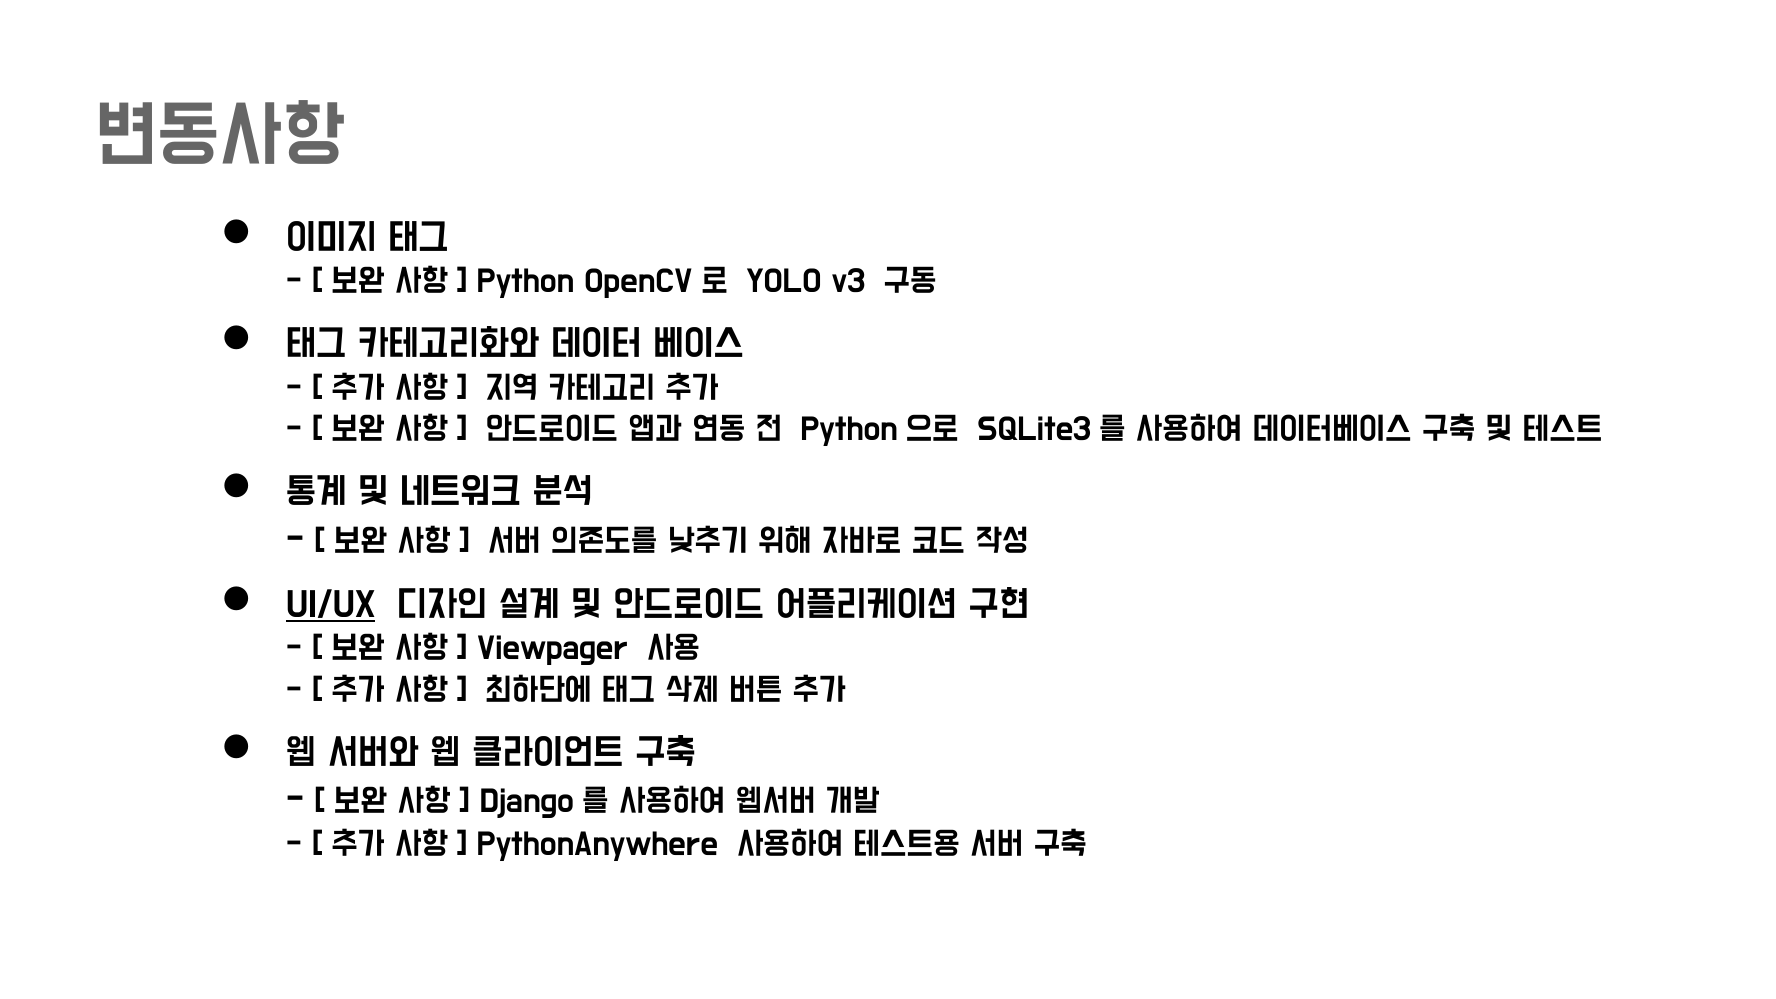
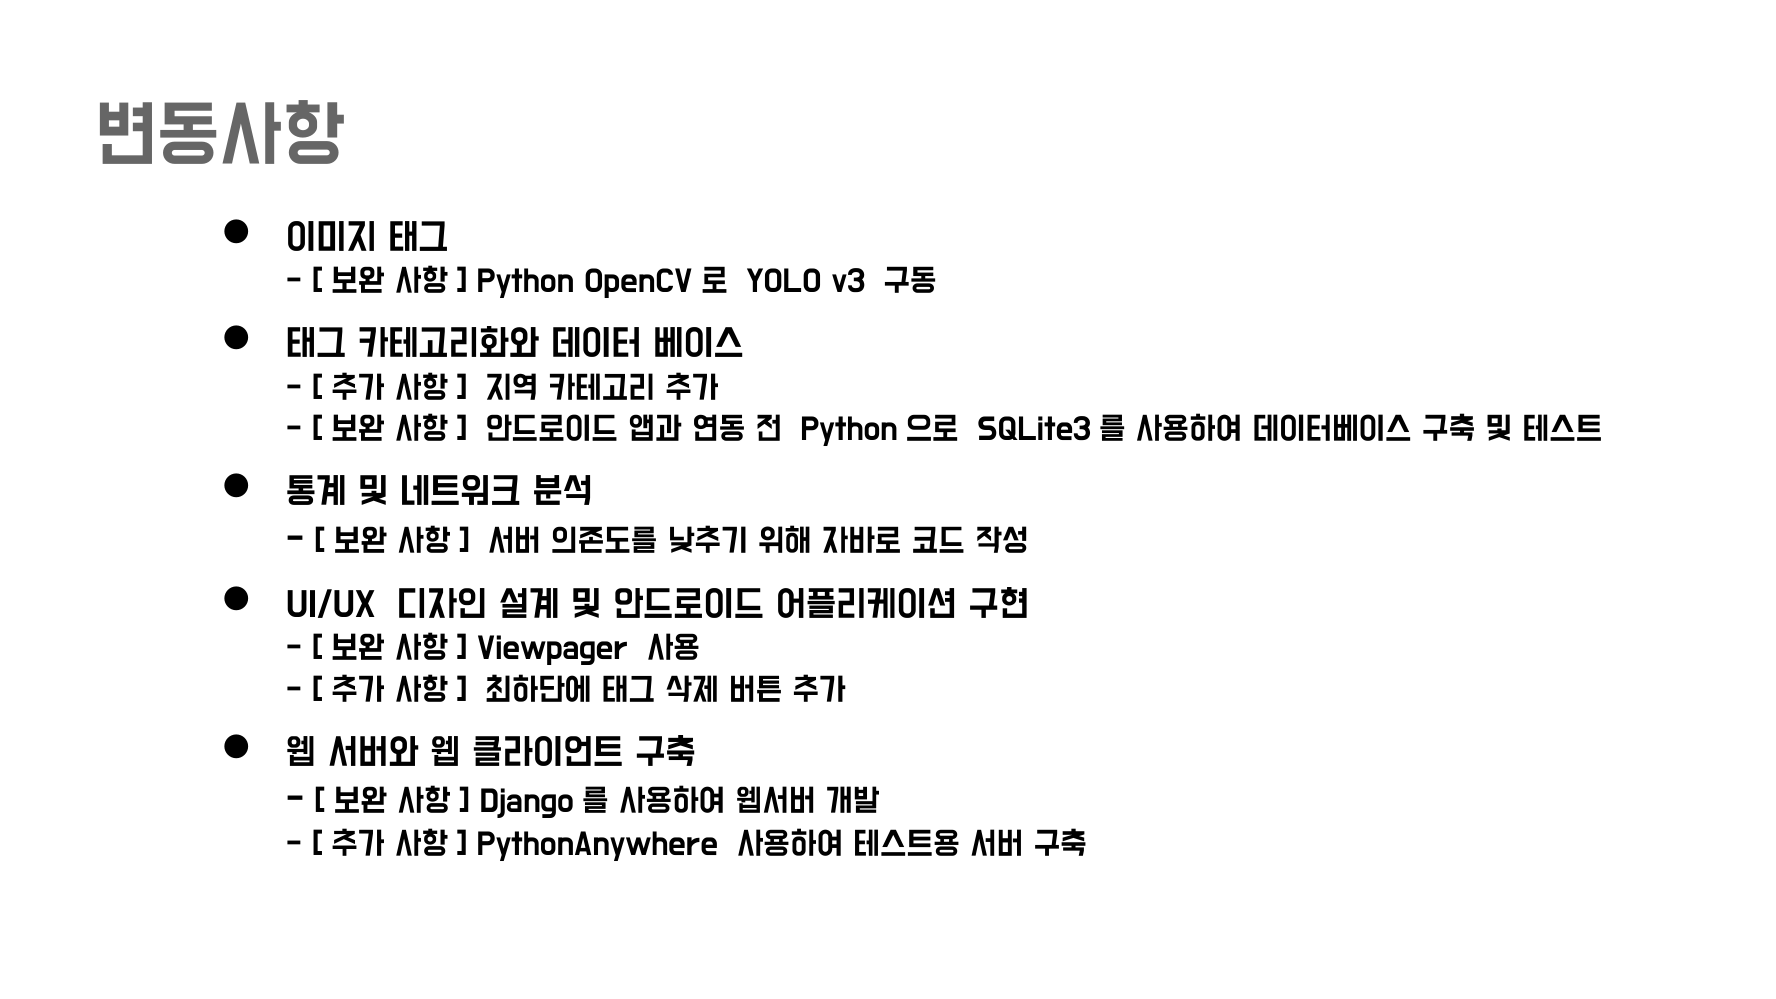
UI/UX underline: present -> none
